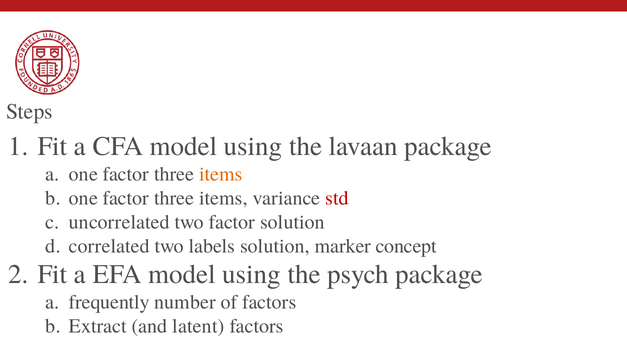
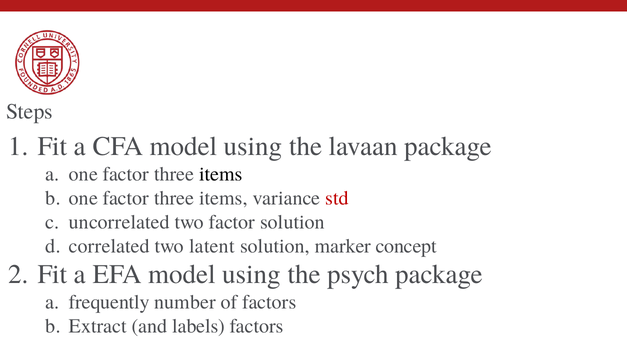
items at (221, 174) colour: orange -> black
labels: labels -> latent
latent: latent -> labels
